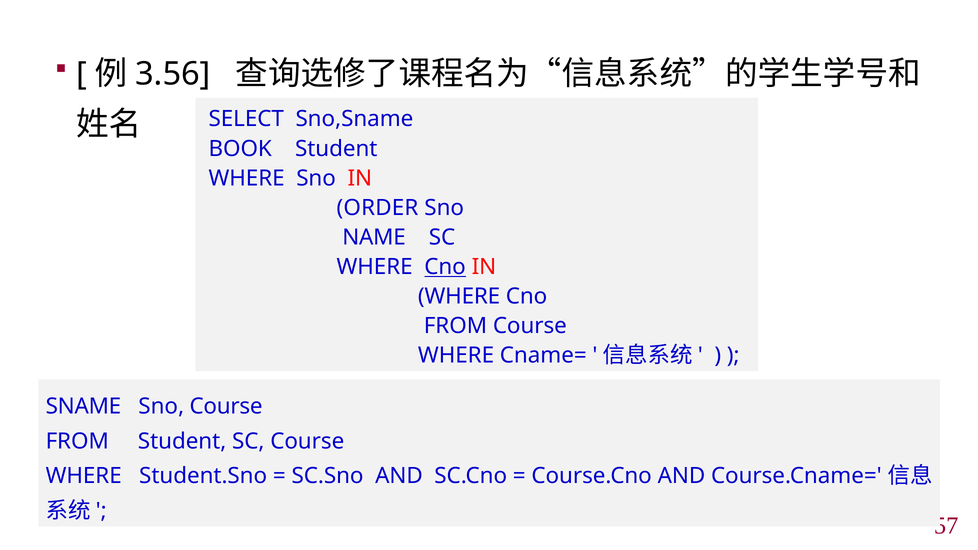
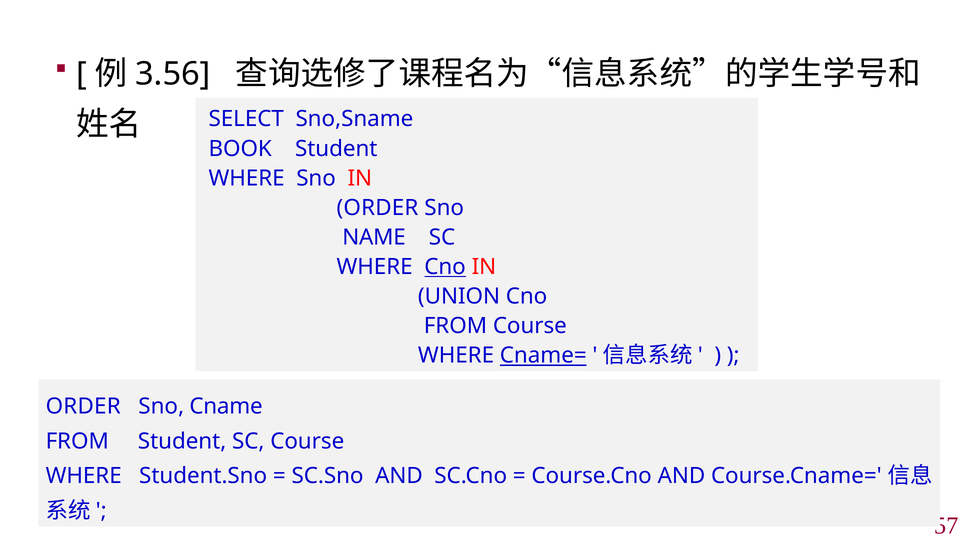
WHERE at (459, 297): WHERE -> UNION
Cname= underline: none -> present
SNAME at (83, 406): SNAME -> ORDER
Sno Course: Course -> Cname
